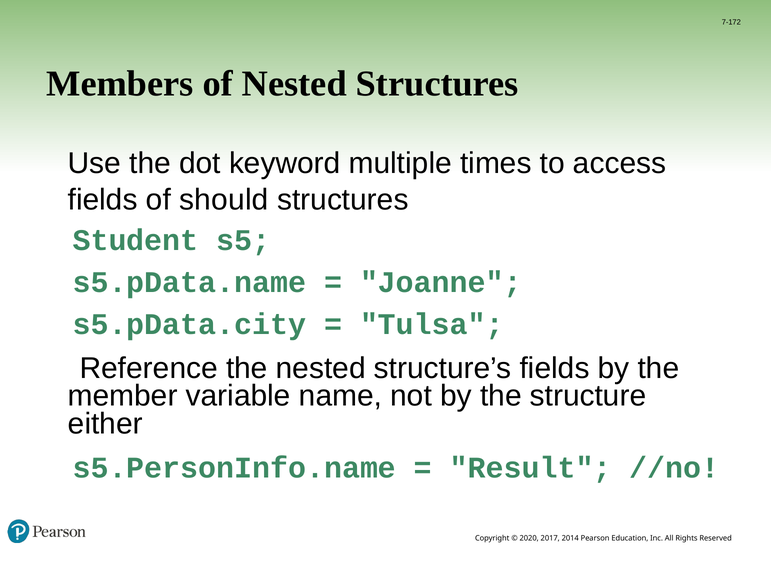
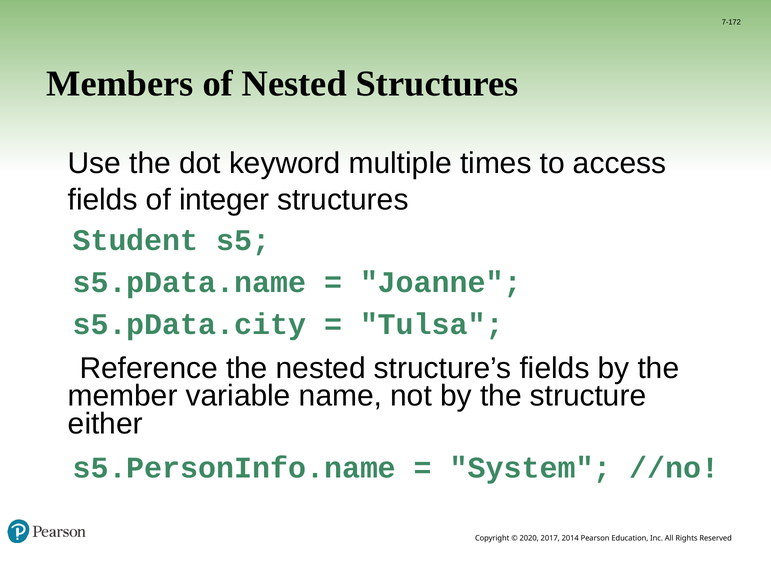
should: should -> integer
Result: Result -> System
